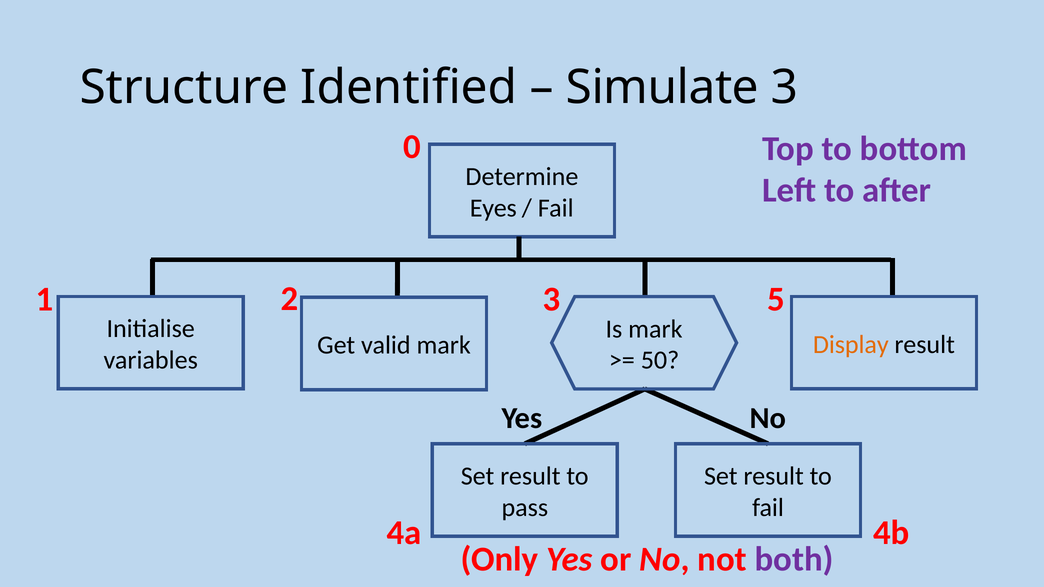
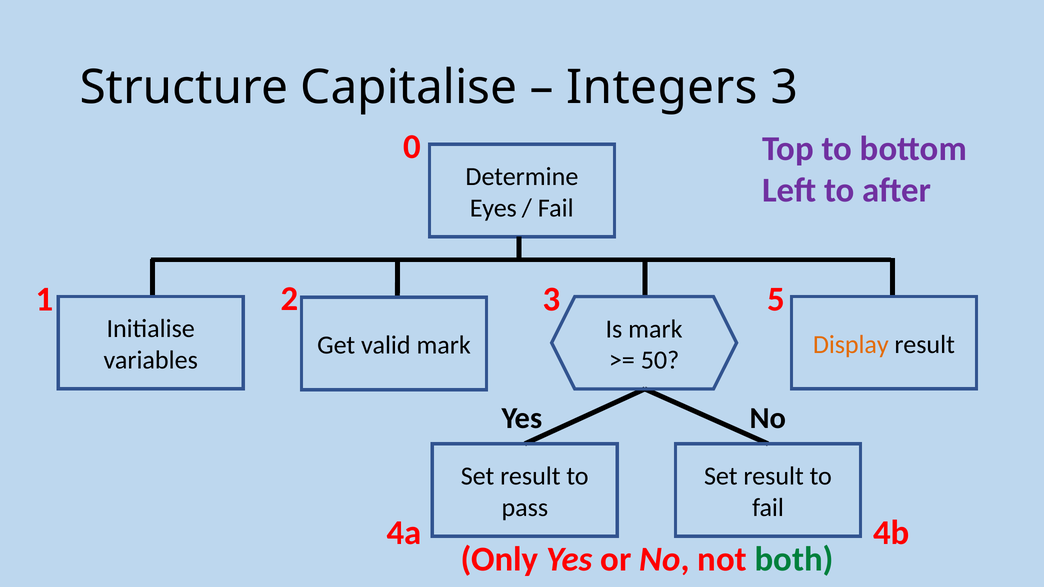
Identified: Identified -> Capitalise
Simulate: Simulate -> Integers
both colour: purple -> green
